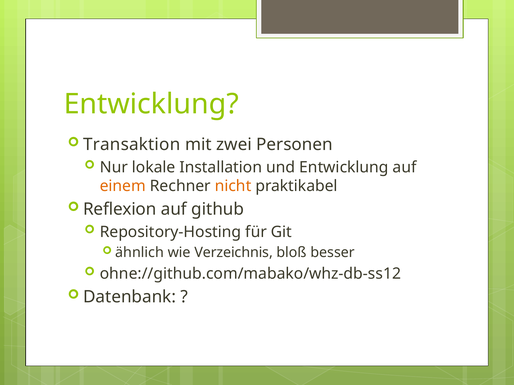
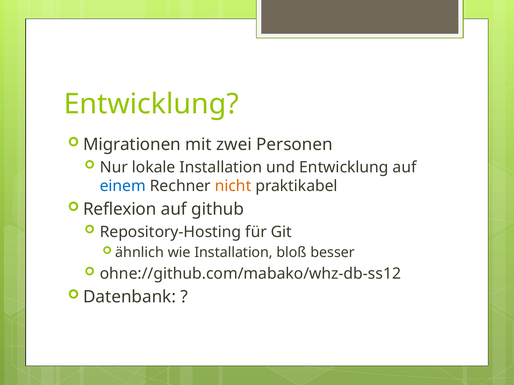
Transaktion: Transaktion -> Migrationen
einem colour: orange -> blue
wie Verzeichnis: Verzeichnis -> Installation
